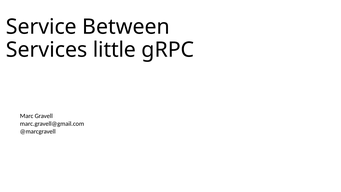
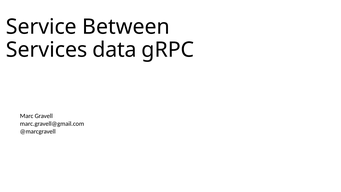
little: little -> data
